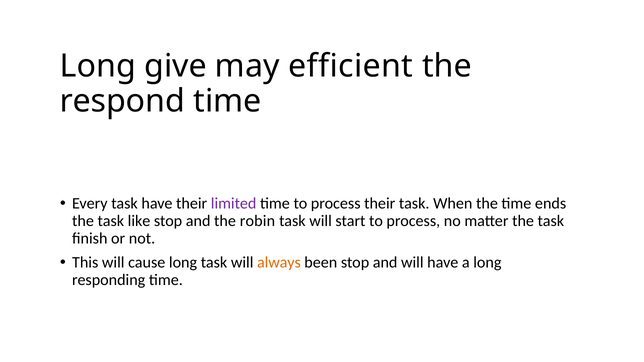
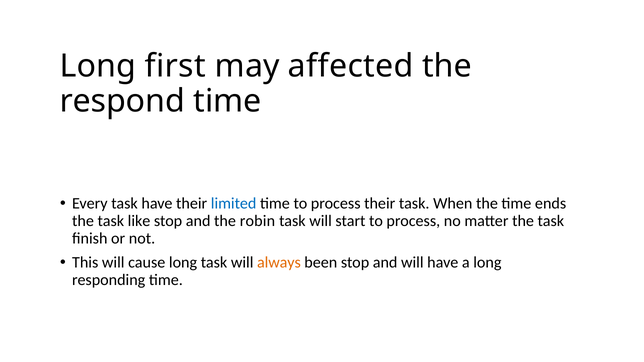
give: give -> first
efficient: efficient -> affected
limited colour: purple -> blue
